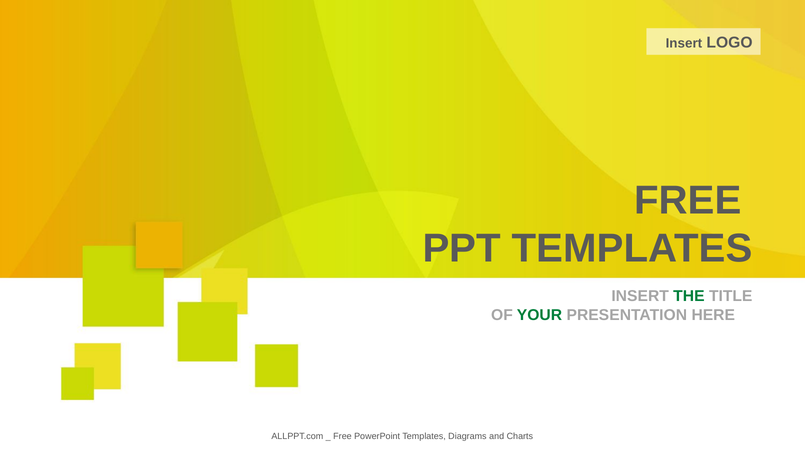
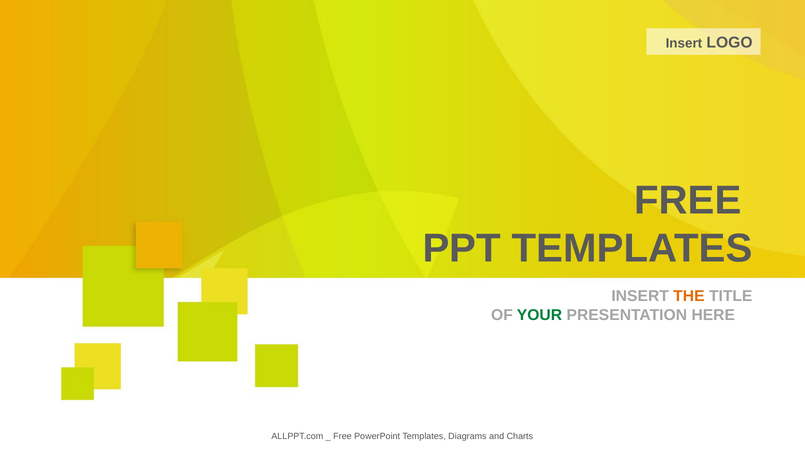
THE colour: green -> orange
